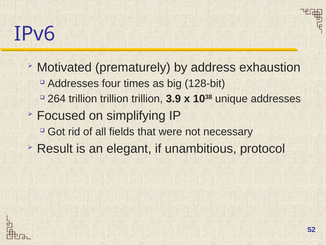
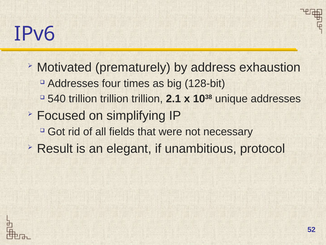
264: 264 -> 540
3.9: 3.9 -> 2.1
